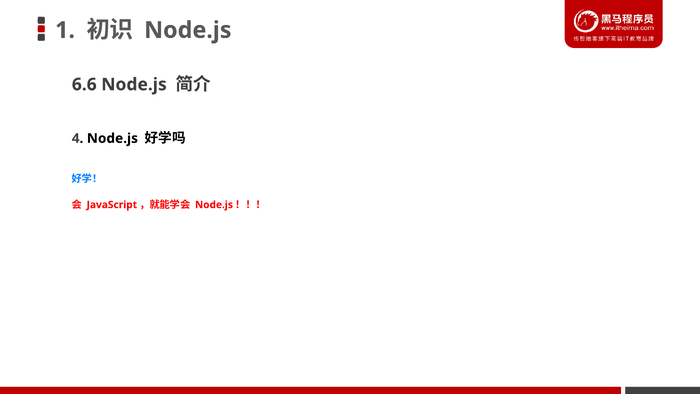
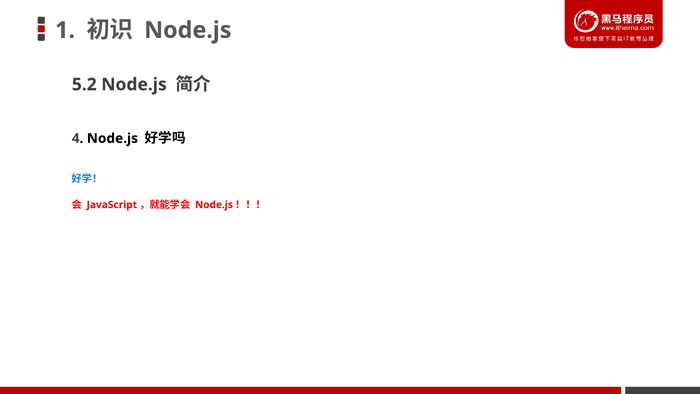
6.6: 6.6 -> 5.2
